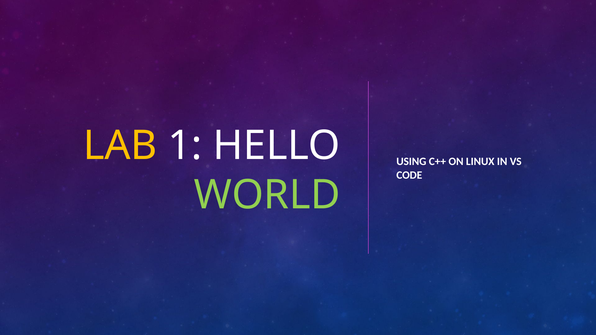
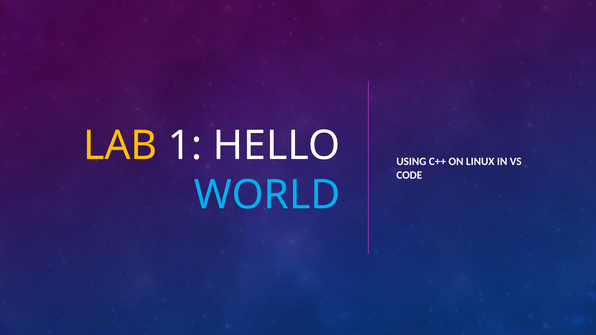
WORLD colour: light green -> light blue
